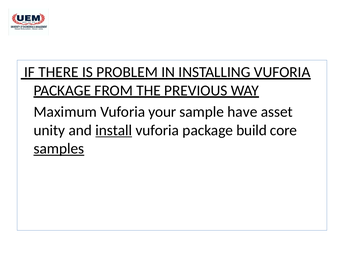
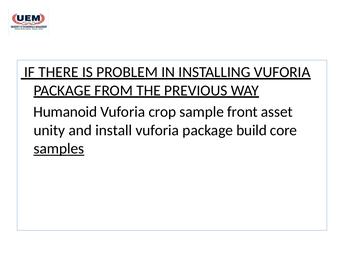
Maximum: Maximum -> Humanoid
your: your -> crop
have: have -> front
install underline: present -> none
